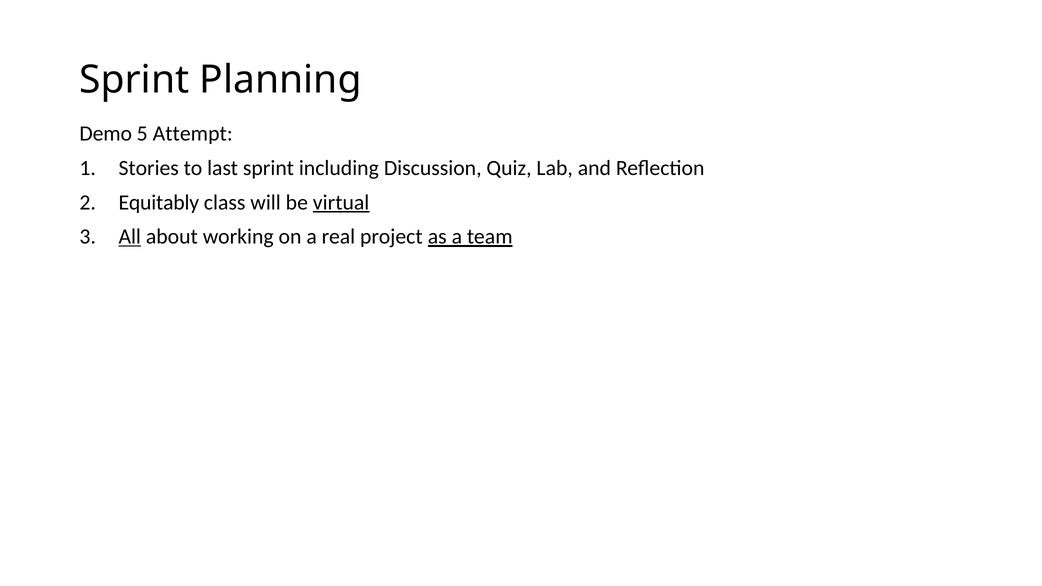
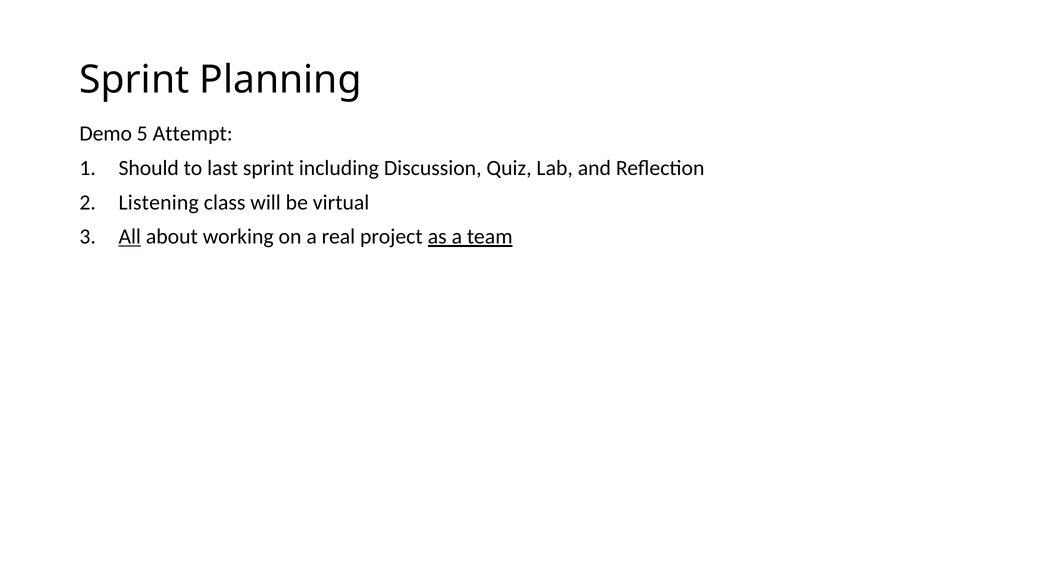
Stories: Stories -> Should
Equitably: Equitably -> Listening
virtual underline: present -> none
